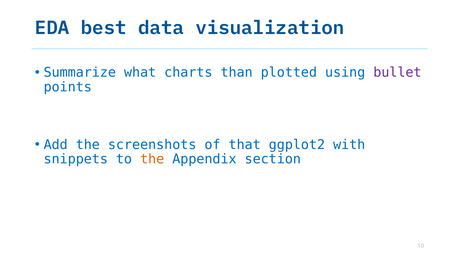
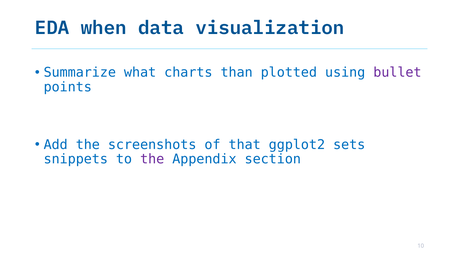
best: best -> when
with: with -> sets
the at (152, 159) colour: orange -> purple
